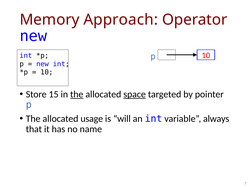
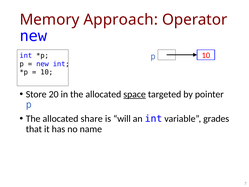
15: 15 -> 20
the at (77, 94) underline: present -> none
usage: usage -> share
always: always -> grades
